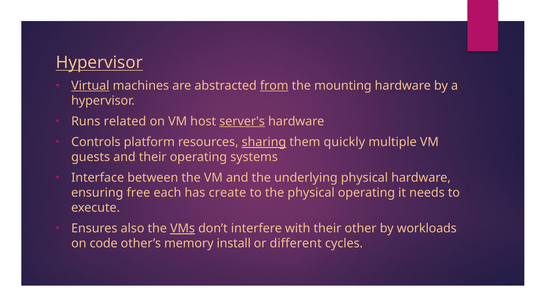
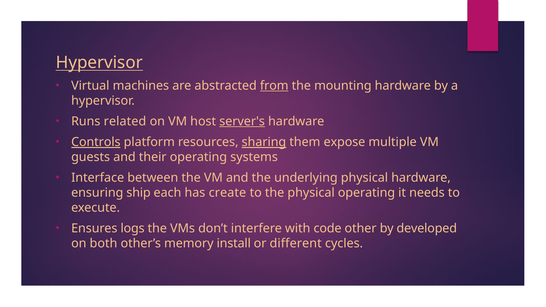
Virtual underline: present -> none
Controls underline: none -> present
quickly: quickly -> expose
free: free -> ship
also: also -> logs
VMs underline: present -> none
with their: their -> code
workloads: workloads -> developed
code: code -> both
